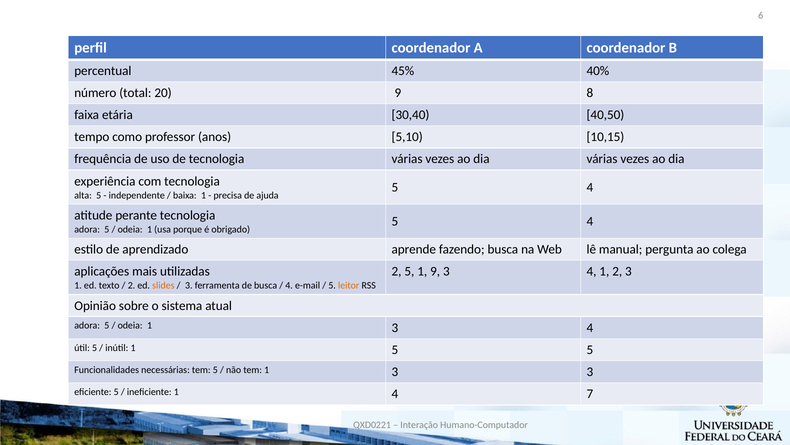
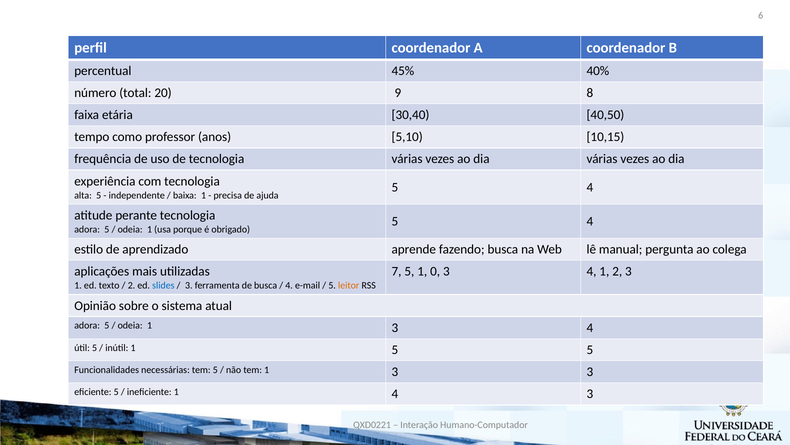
2 at (397, 271): 2 -> 7
1 9: 9 -> 0
slides colour: orange -> blue
4 7: 7 -> 3
